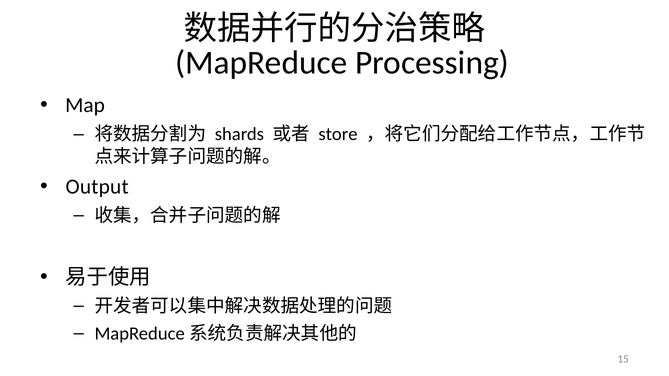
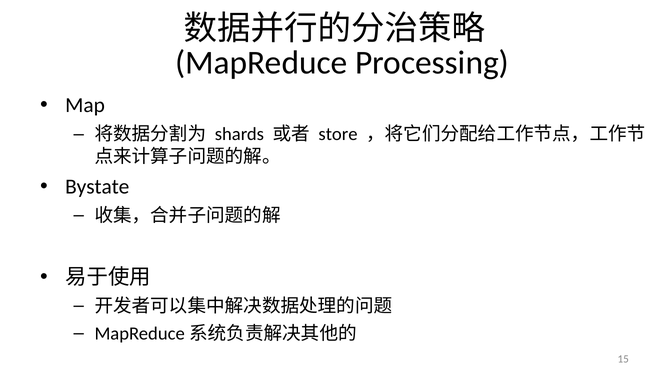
Output: Output -> Bystate
